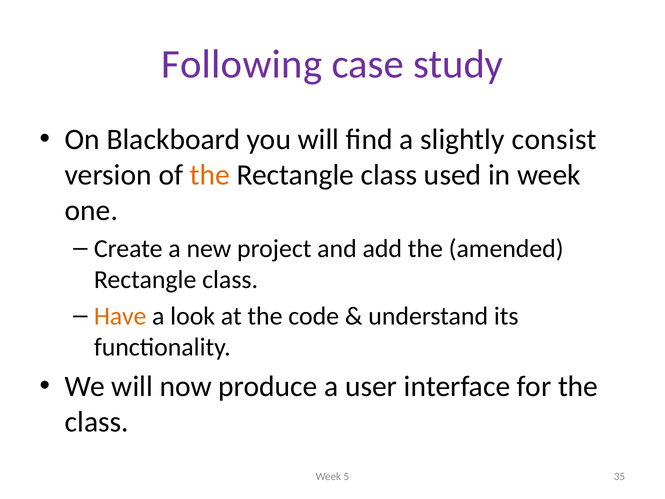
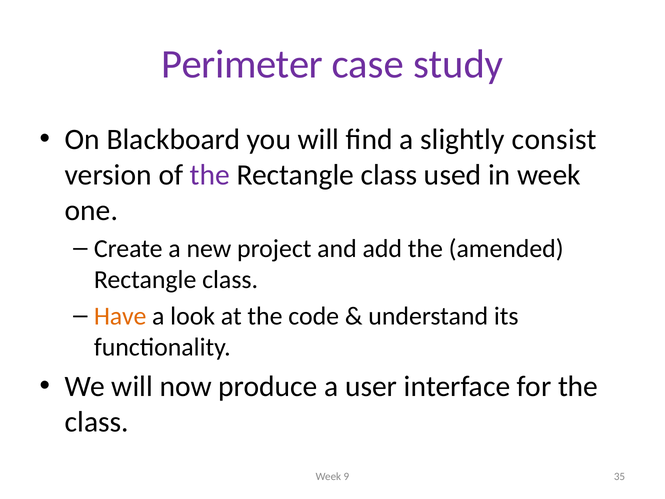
Following: Following -> Perimeter
the at (210, 175) colour: orange -> purple
5: 5 -> 9
